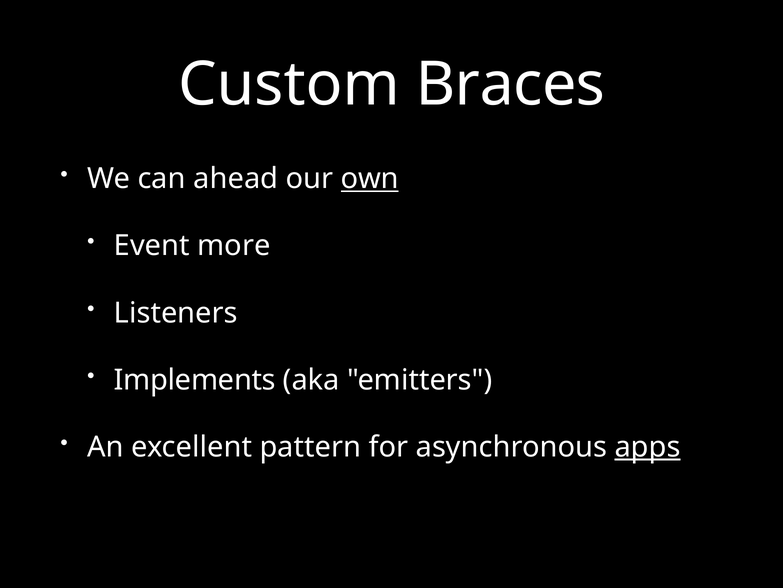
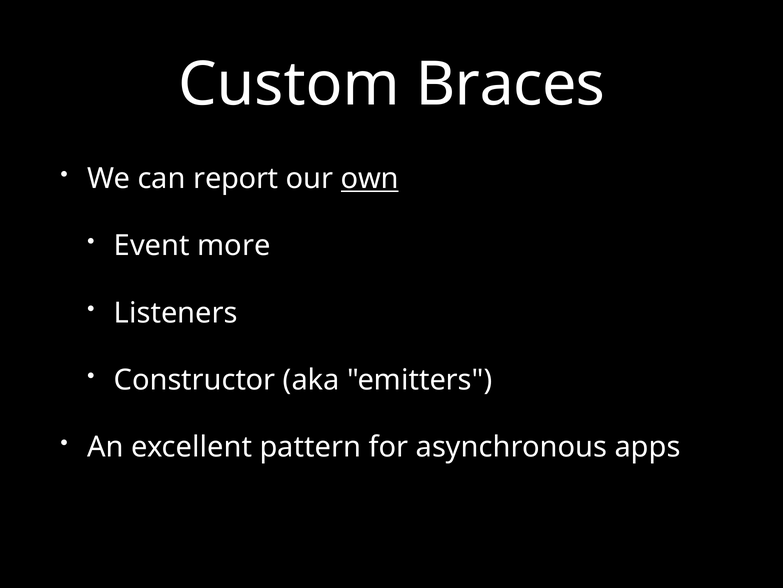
ahead: ahead -> report
Implements: Implements -> Constructor
apps underline: present -> none
